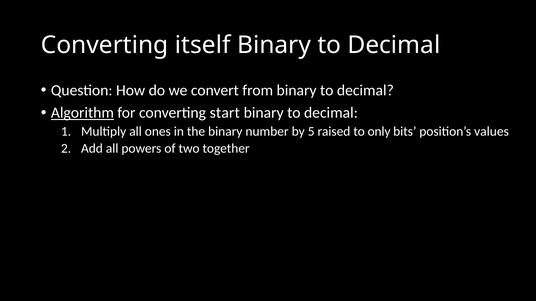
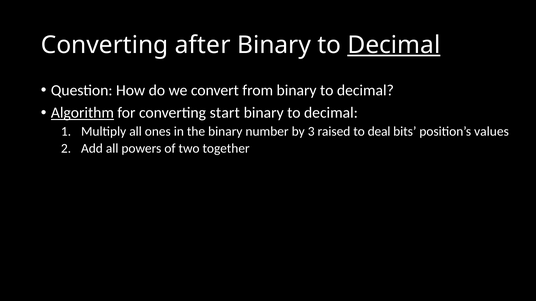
itself: itself -> after
Decimal at (394, 45) underline: none -> present
5: 5 -> 3
only: only -> deal
